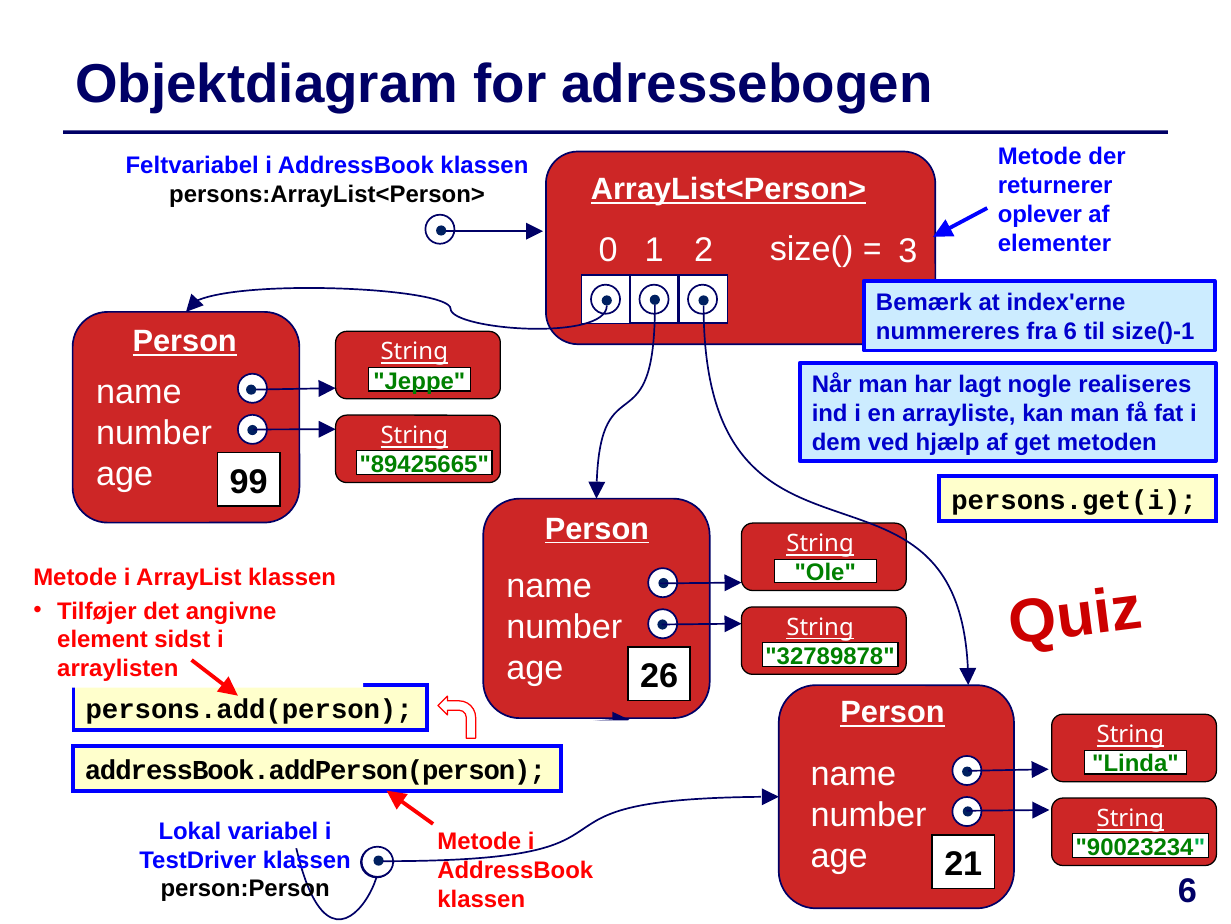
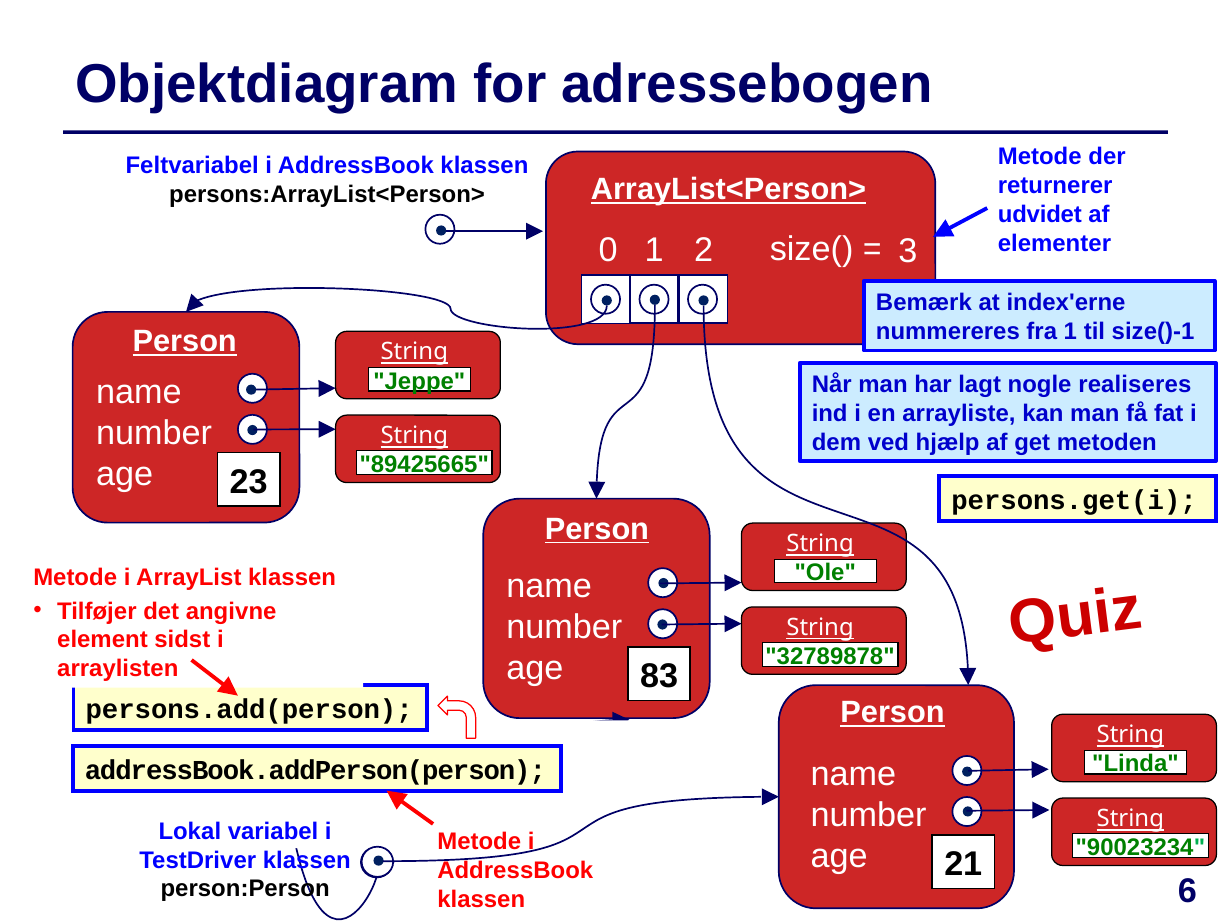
oplever: oplever -> udvidet
fra 6: 6 -> 1
99: 99 -> 23
26: 26 -> 83
